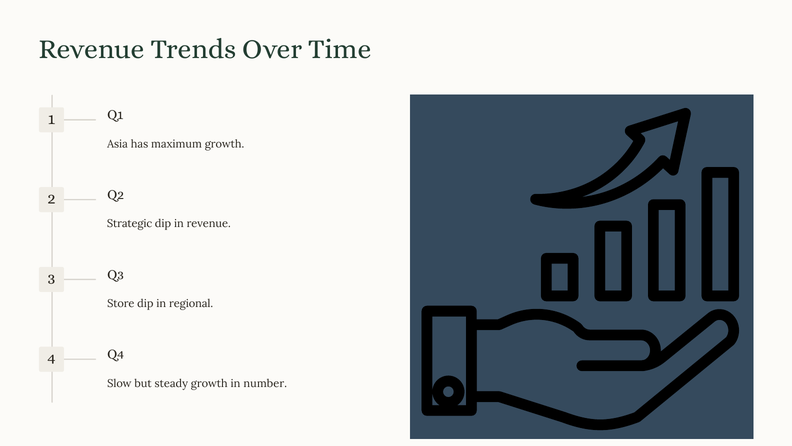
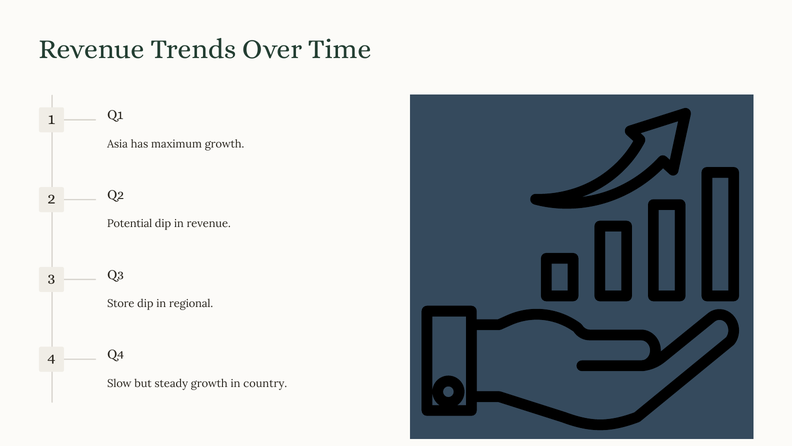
Strategic: Strategic -> Potential
number: number -> country
